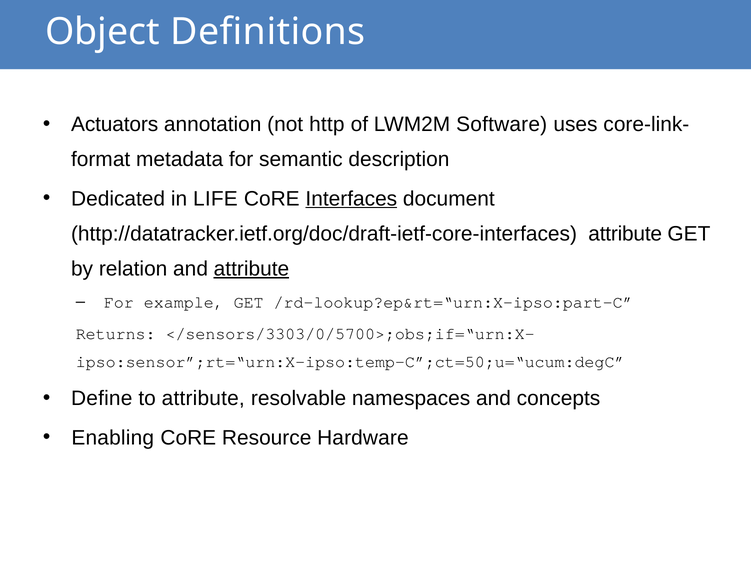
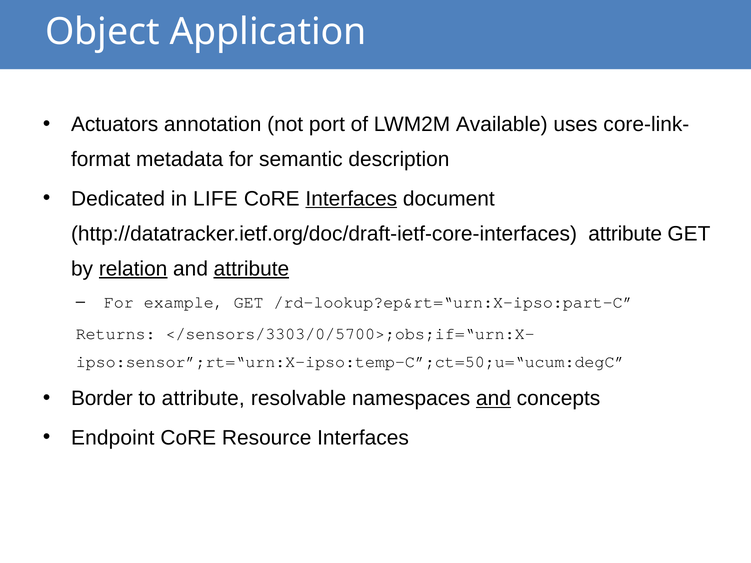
Definitions: Definitions -> Application
http: http -> port
Software: Software -> Available
relation underline: none -> present
Define: Define -> Border
and at (494, 399) underline: none -> present
Enabling: Enabling -> Endpoint
Resource Hardware: Hardware -> Interfaces
